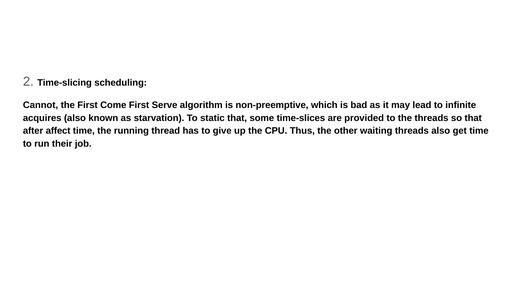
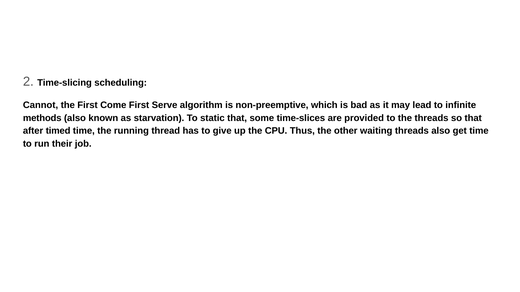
acquires: acquires -> methods
affect: affect -> timed
